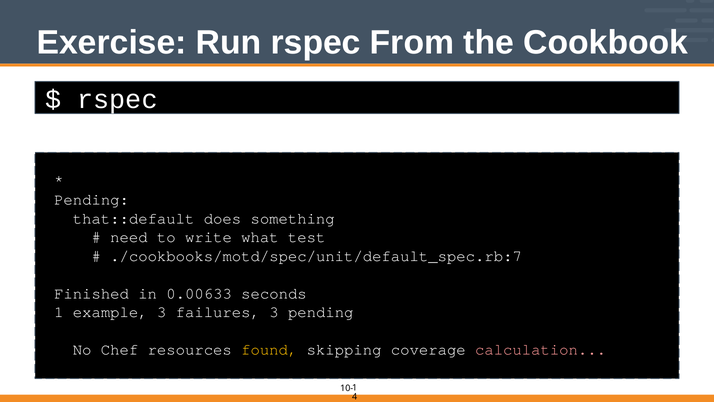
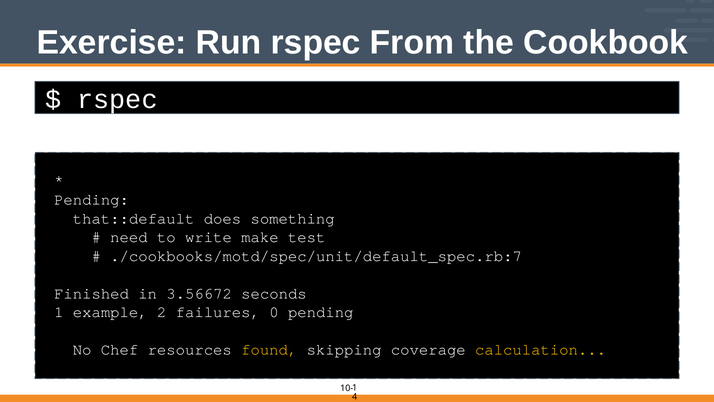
what: what -> make
0.00633: 0.00633 -> 3.56672
example 3: 3 -> 2
failures 3: 3 -> 0
calculation colour: pink -> yellow
